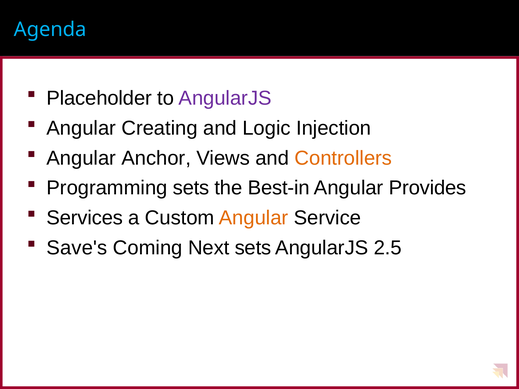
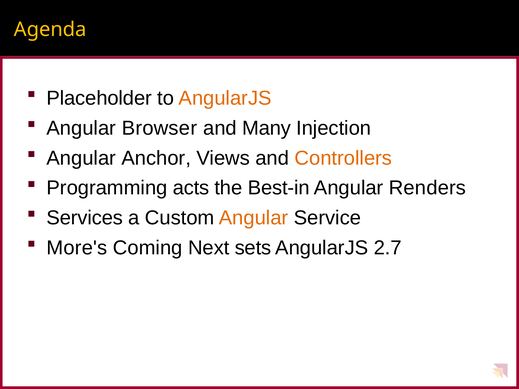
Agenda colour: light blue -> yellow
AngularJS at (225, 98) colour: purple -> orange
Creating: Creating -> Browser
Logic: Logic -> Many
Programming sets: sets -> acts
Provides: Provides -> Renders
Save's: Save's -> More's
2.5: 2.5 -> 2.7
